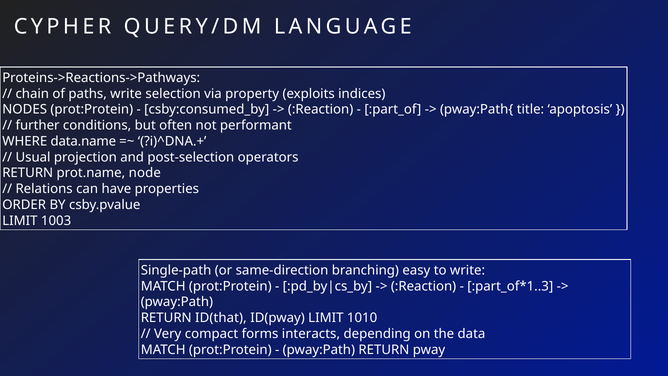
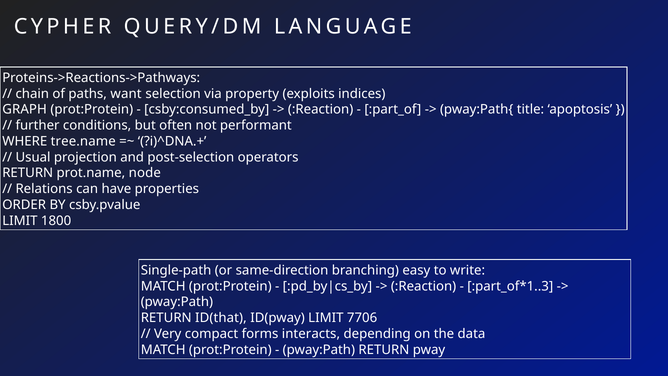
paths write: write -> want
NODES: NODES -> GRAPH
data.name: data.name -> tree.name
1003: 1003 -> 1800
1010: 1010 -> 7706
